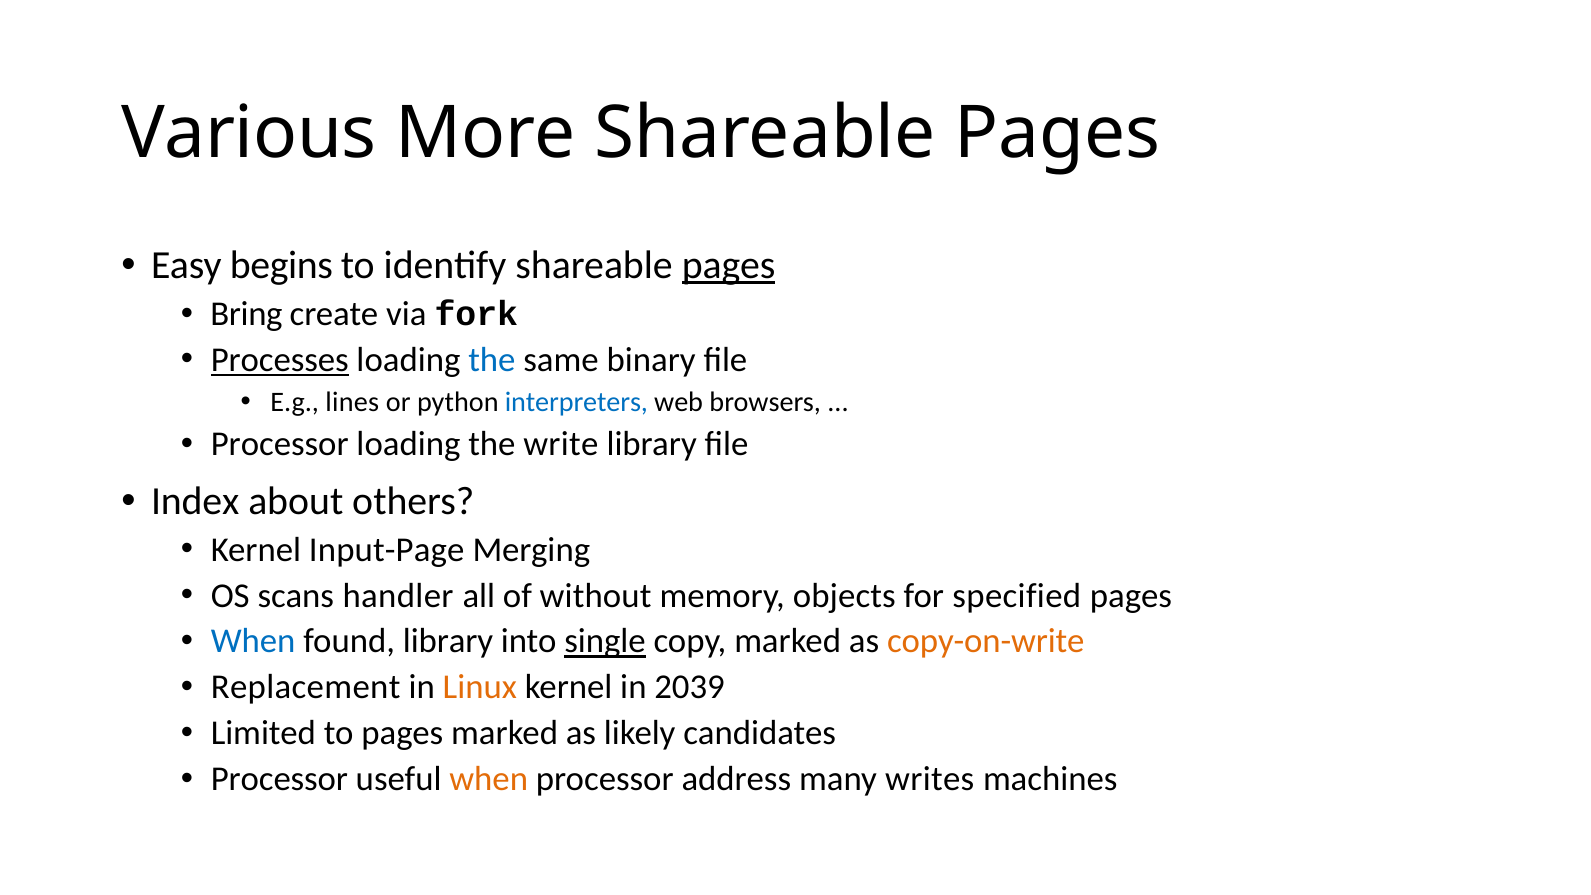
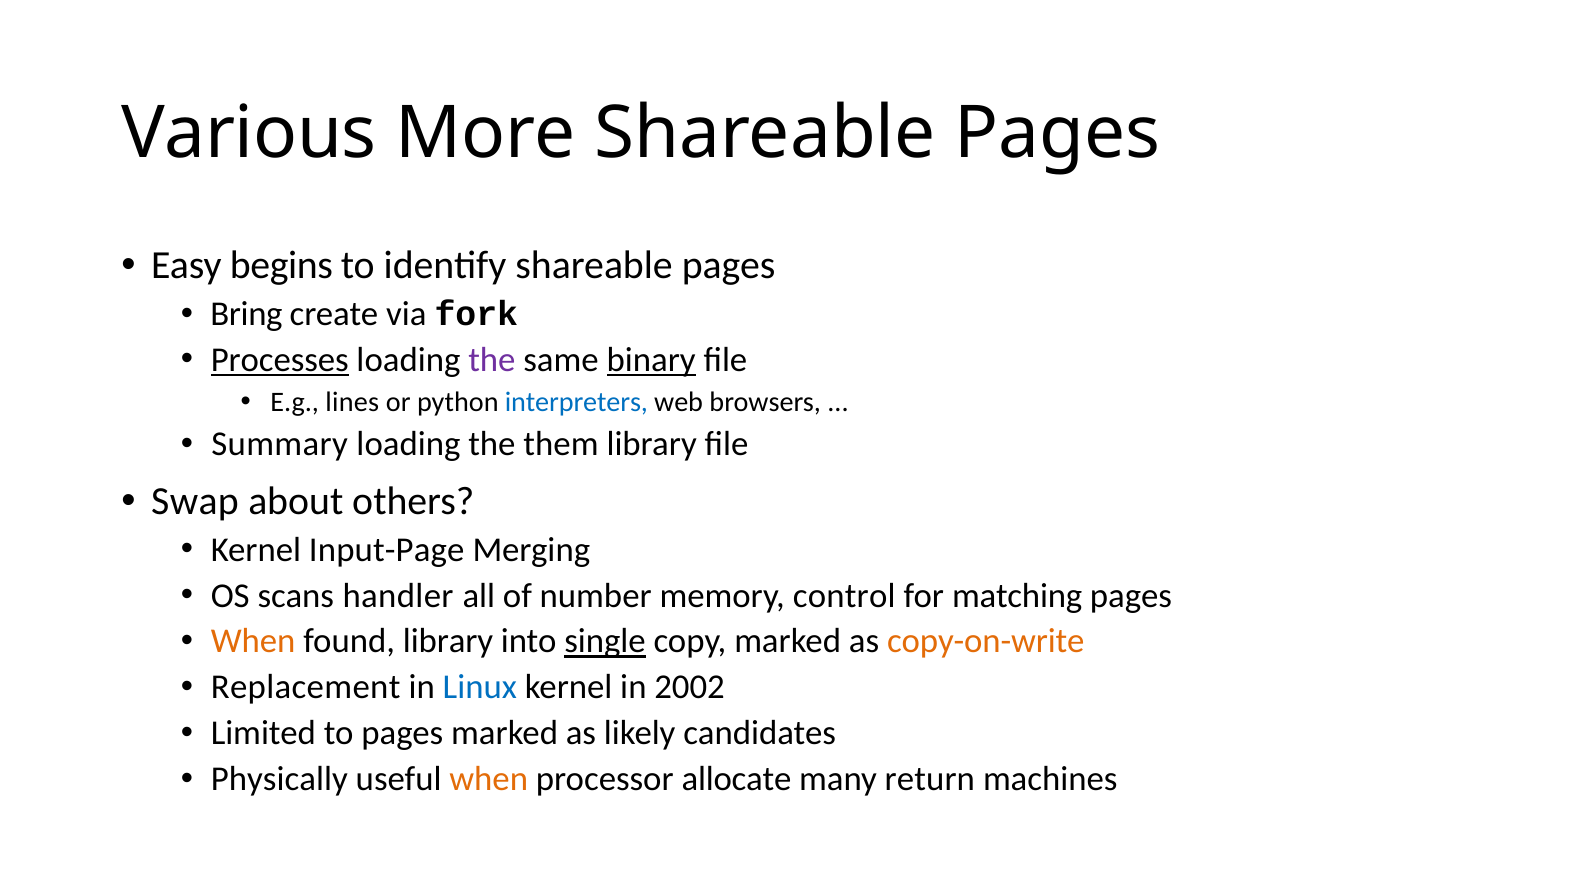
pages at (729, 265) underline: present -> none
the at (492, 360) colour: blue -> purple
binary underline: none -> present
Processor at (280, 444): Processor -> Summary
write: write -> them
Index: Index -> Swap
without: without -> number
objects: objects -> control
specified: specified -> matching
When at (253, 641) colour: blue -> orange
Linux colour: orange -> blue
2039: 2039 -> 2002
Processor at (279, 779): Processor -> Physically
address: address -> allocate
writes: writes -> return
